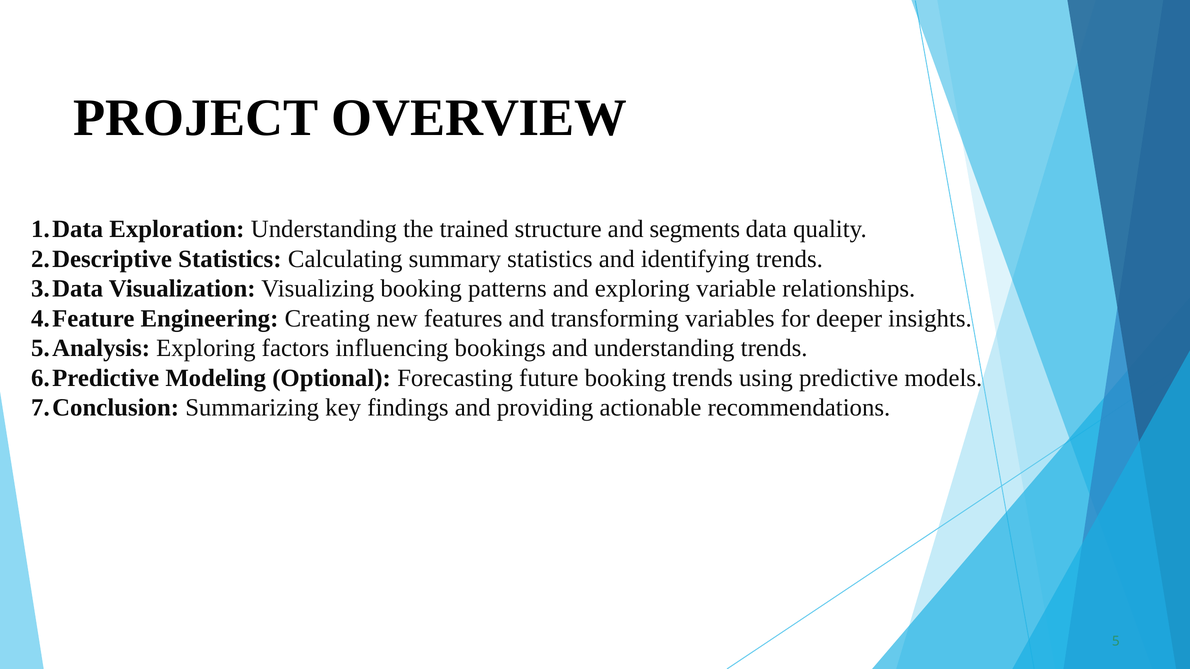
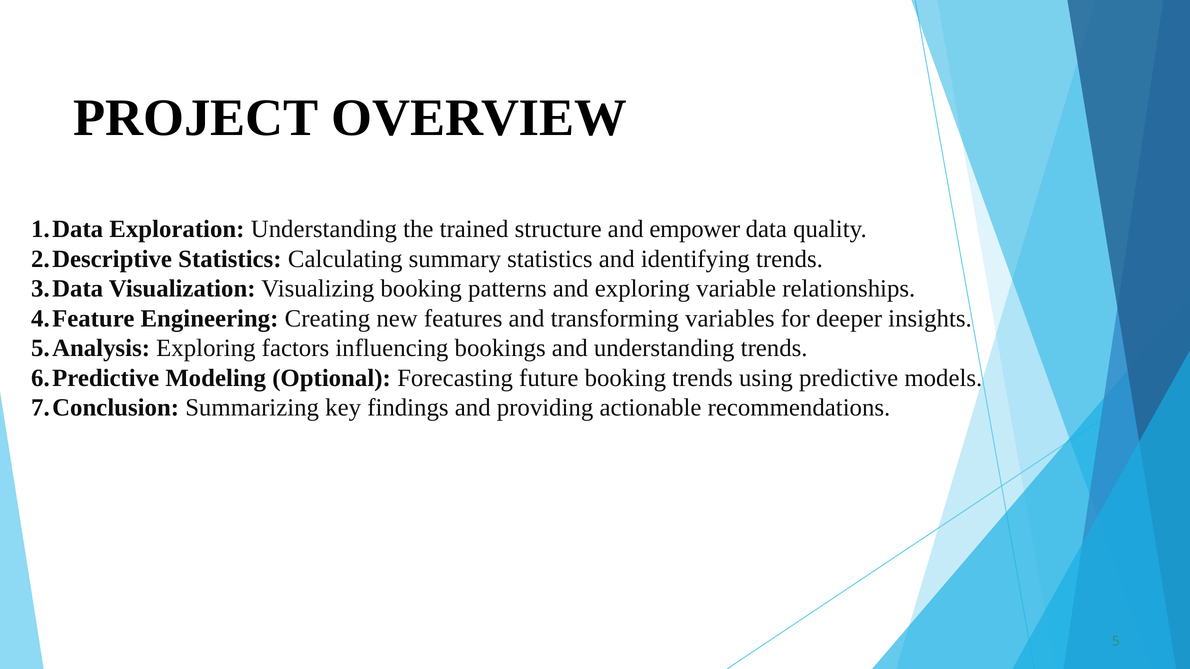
segments: segments -> empower
